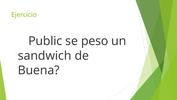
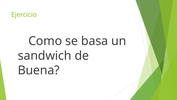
Public: Public -> Como
peso: peso -> basa
